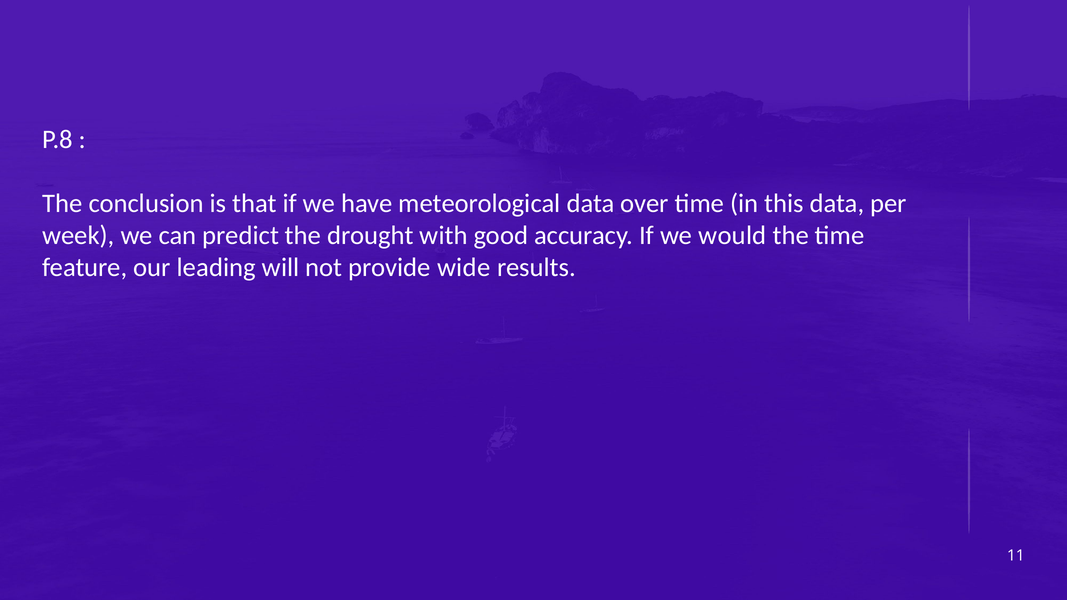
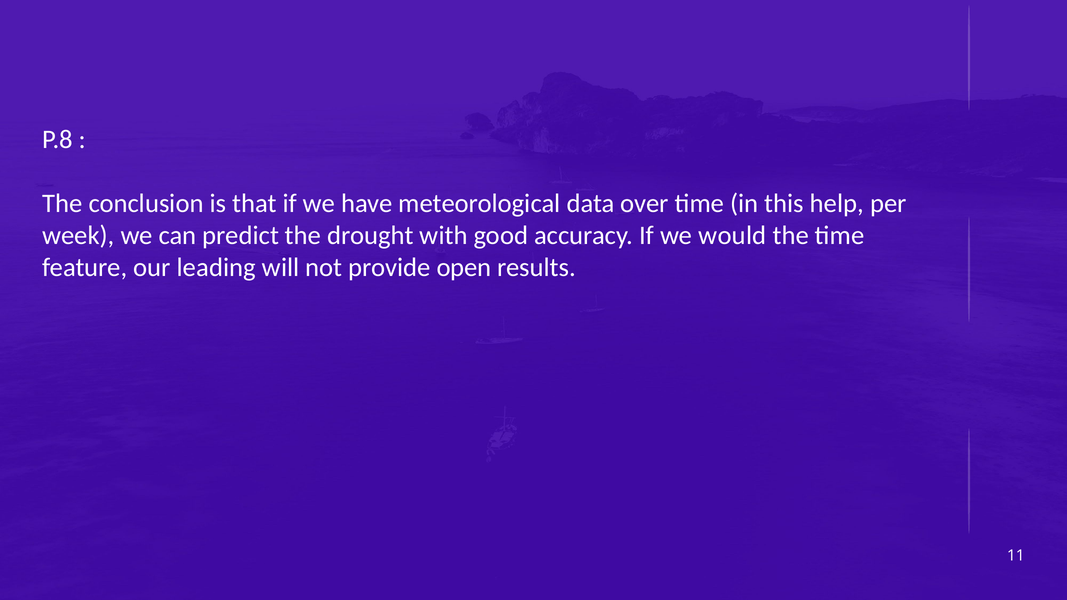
this data: data -> help
wide: wide -> open
